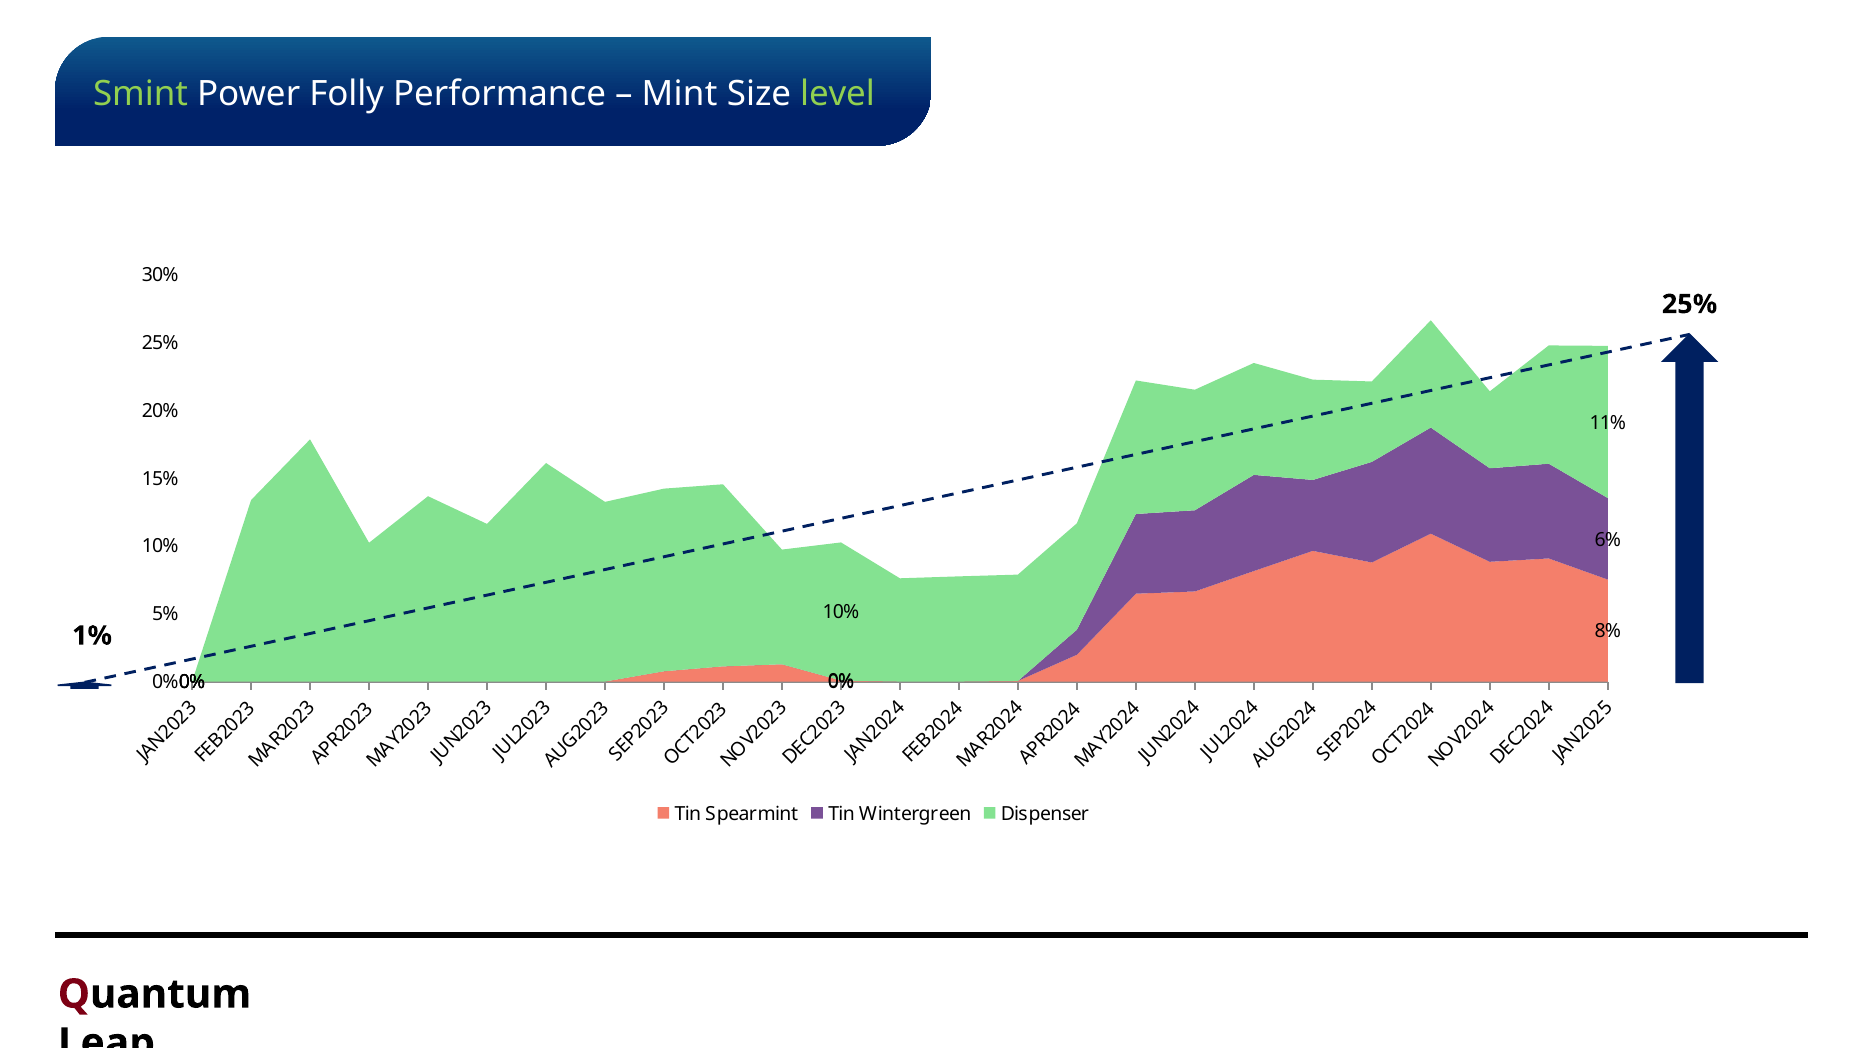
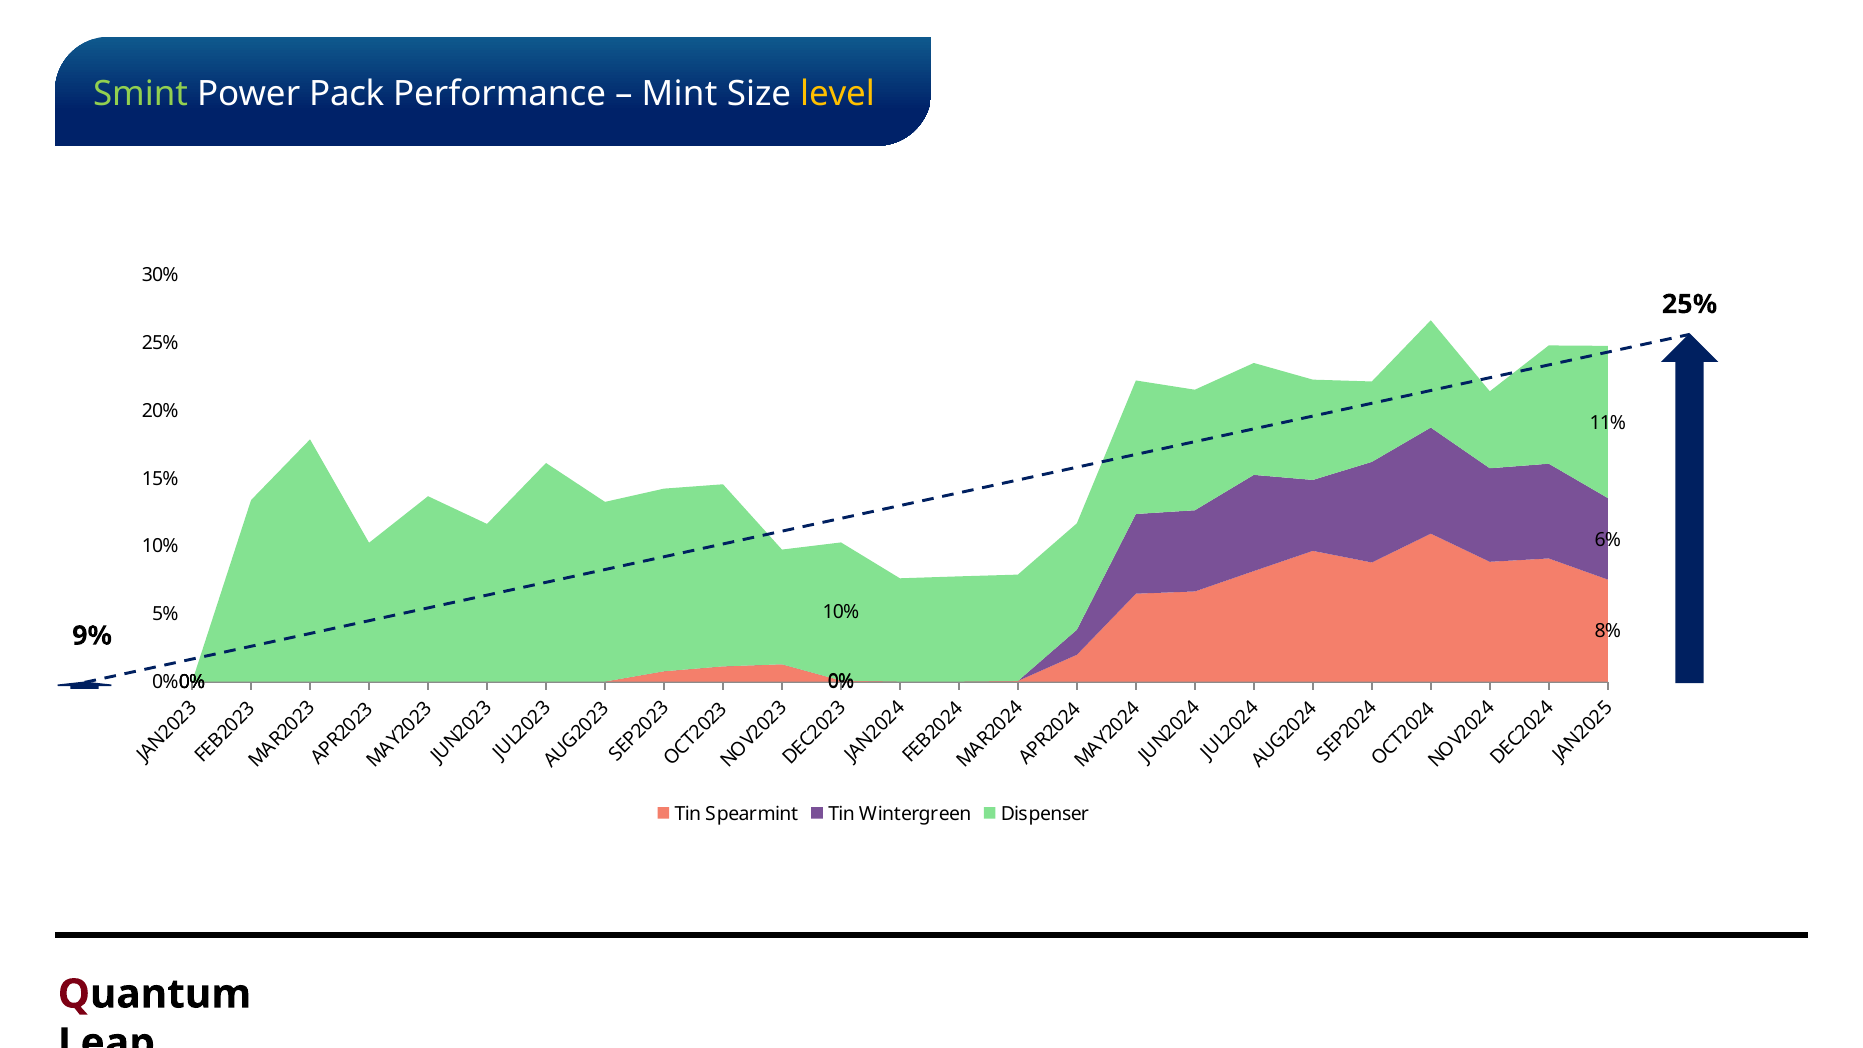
Folly: Folly -> Pack
level colour: light green -> yellow
1%: 1% -> 9%
